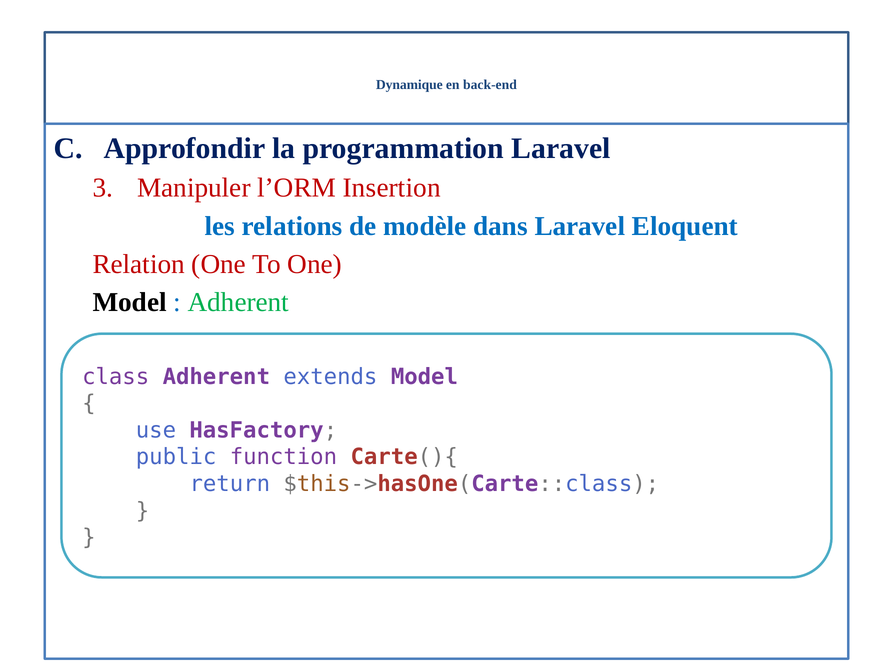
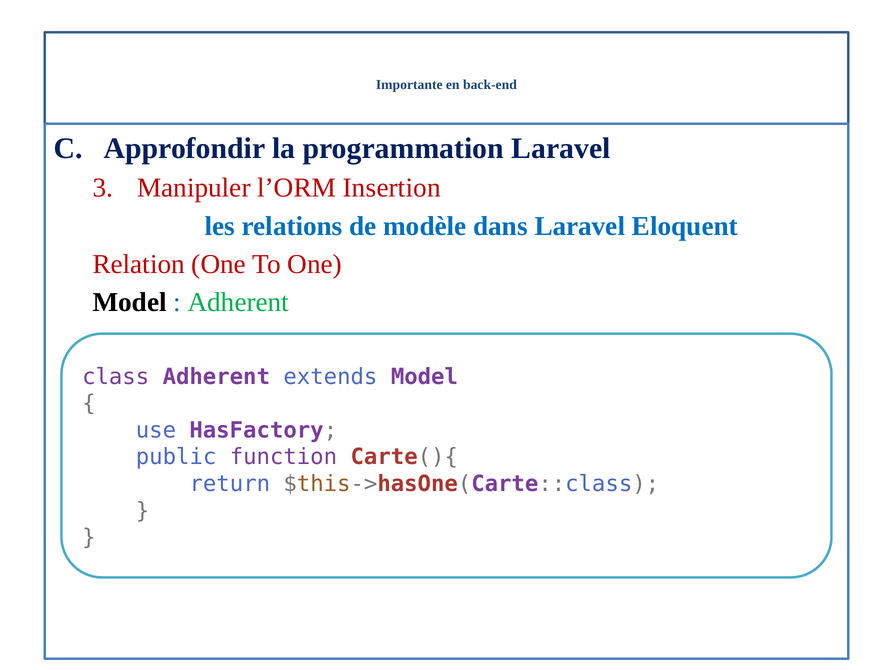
Dynamique: Dynamique -> Importante
